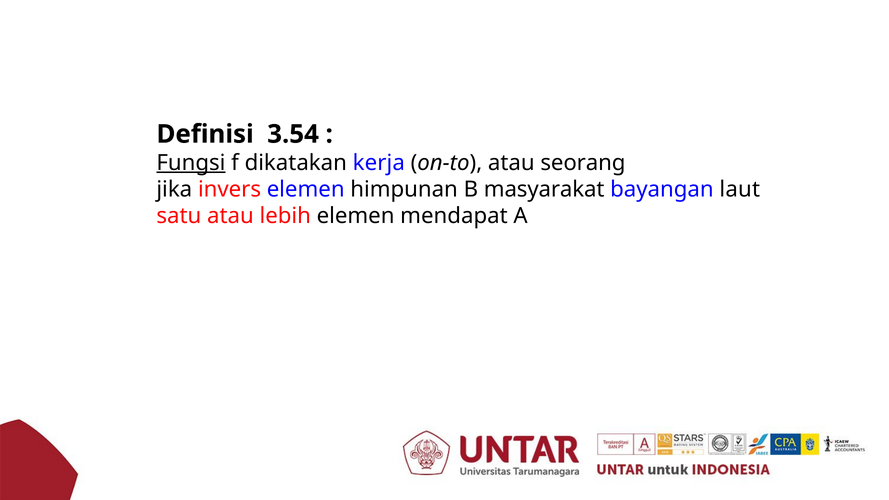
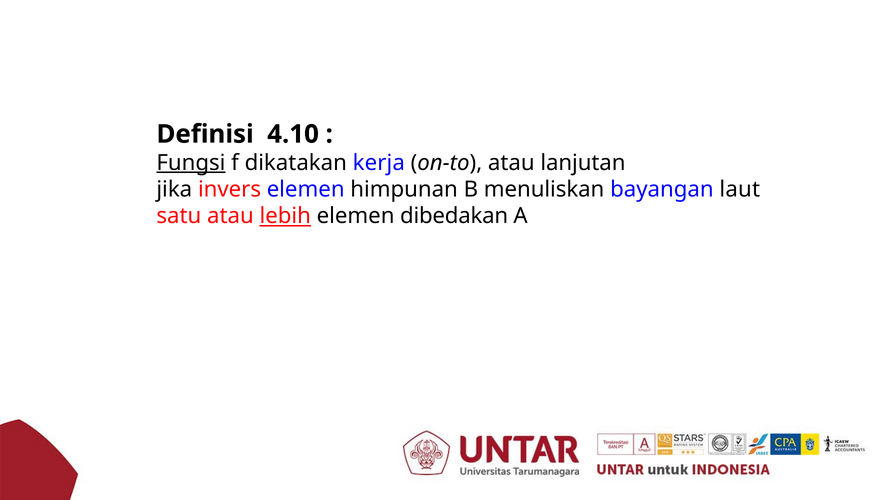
3.54: 3.54 -> 4.10
seorang: seorang -> lanjutan
masyarakat: masyarakat -> menuliskan
lebih underline: none -> present
mendapat: mendapat -> dibedakan
